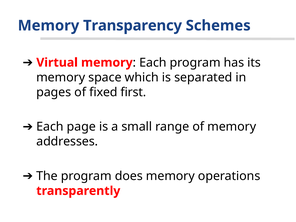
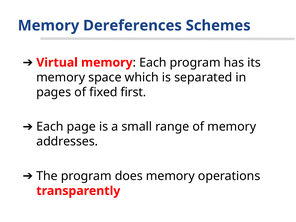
Transparency: Transparency -> Dereferences
